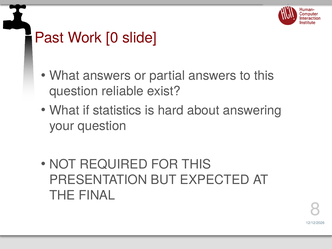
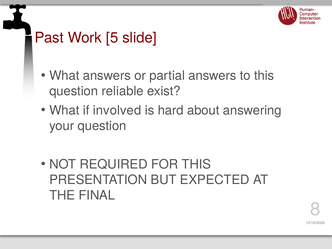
0: 0 -> 5
statistics: statistics -> involved
